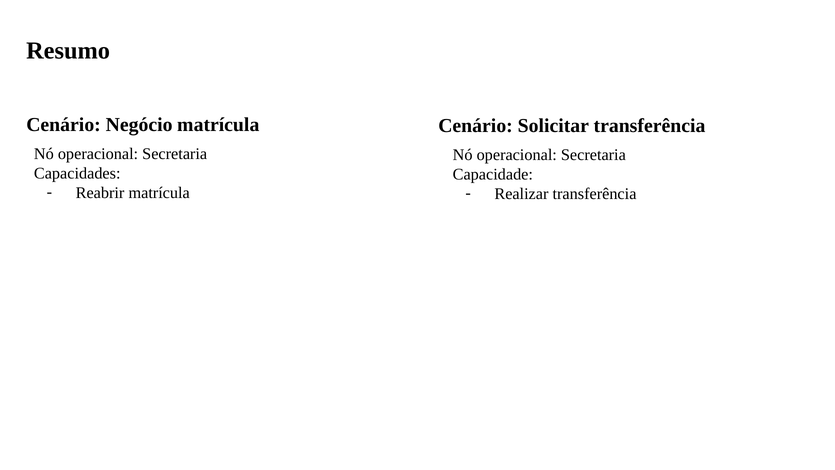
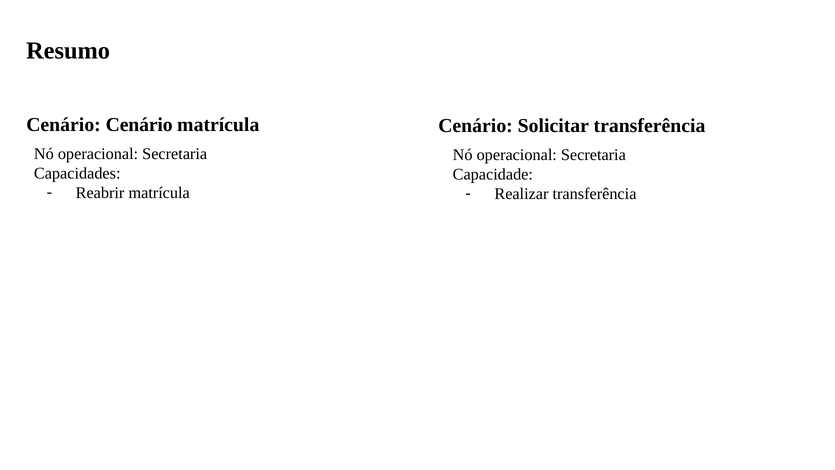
Cenário Negócio: Negócio -> Cenário
